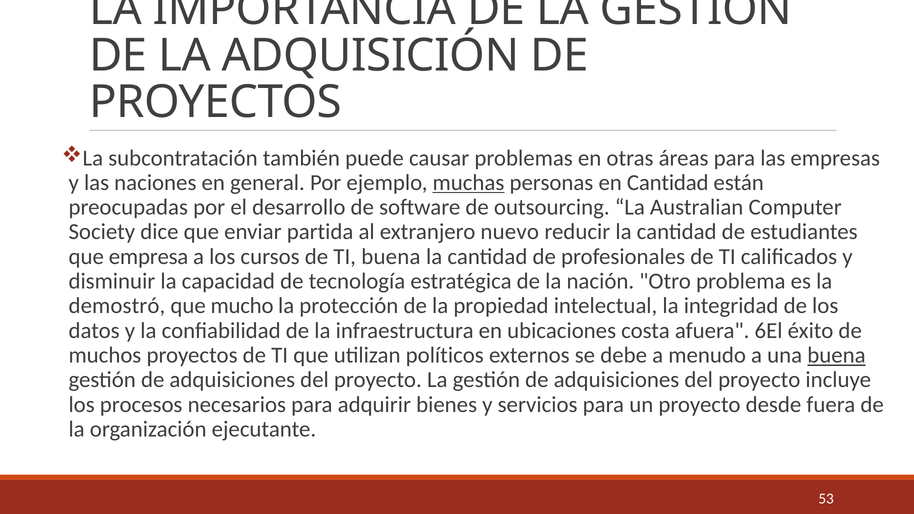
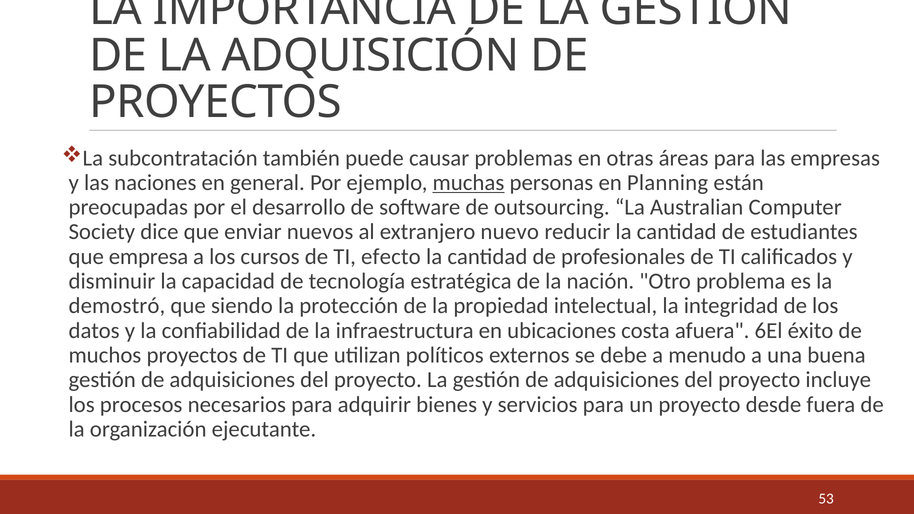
en Cantidad: Cantidad -> Planning
partida: partida -> nuevos
TI buena: buena -> efecto
mucho: mucho -> siendo
buena at (836, 355) underline: present -> none
